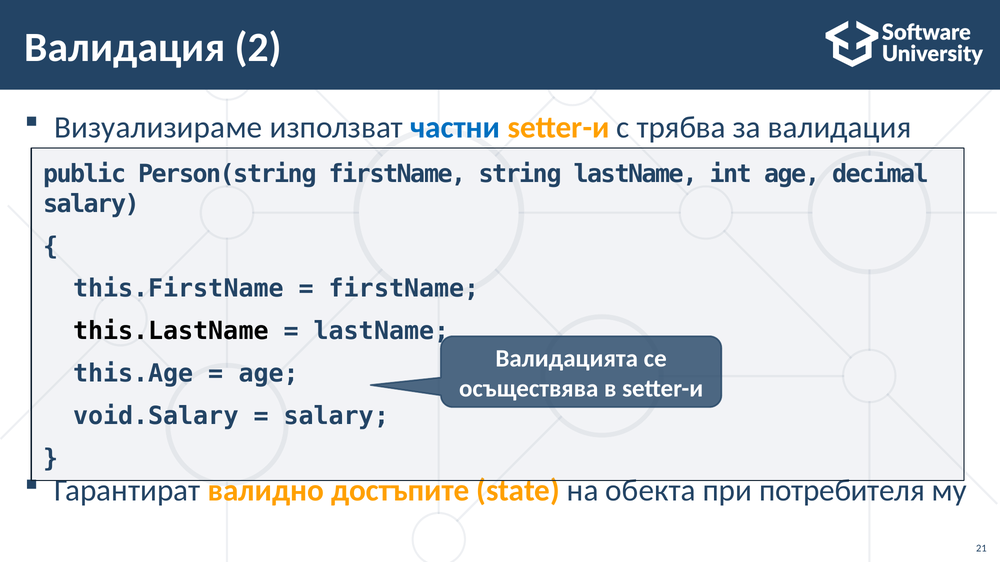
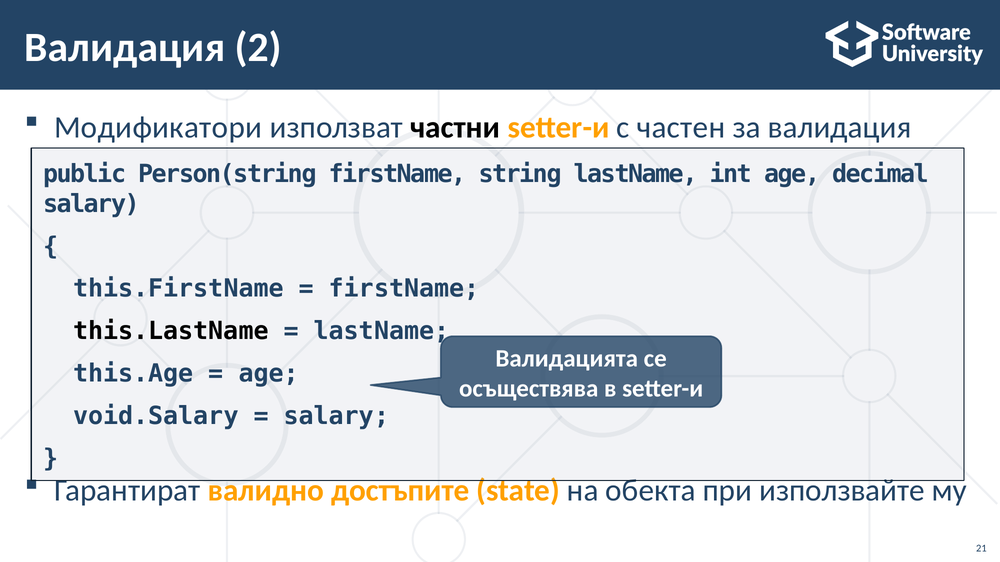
Визуализираме: Визуализираме -> Модификатори
частни colour: blue -> black
трябва: трябва -> частен
потребителя: потребителя -> използвайте
